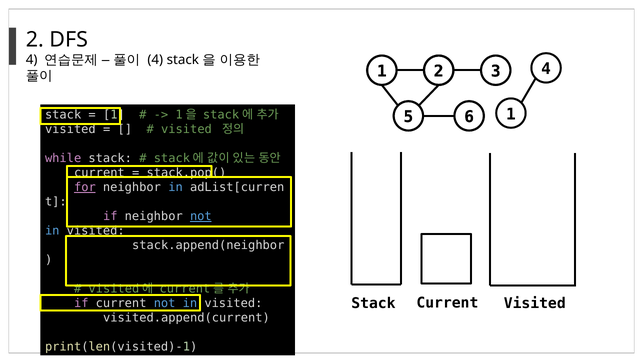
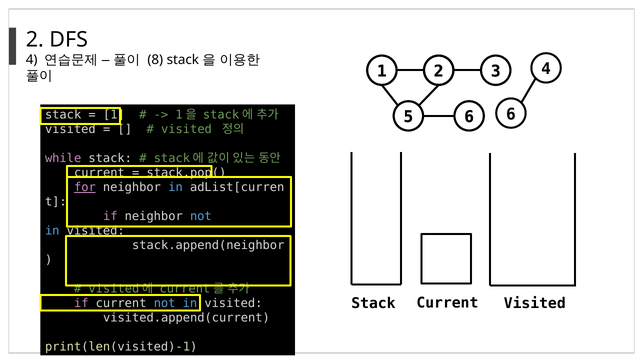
4 at (155, 60): 4 -> 8
1 at (511, 114): 1 -> 6
not at (201, 216) underline: present -> none
